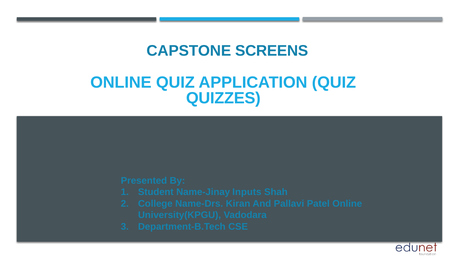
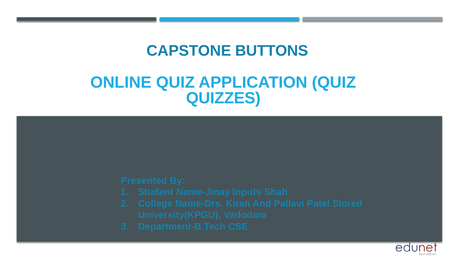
SCREENS: SCREENS -> BUTTONS
Patel Online: Online -> Stored
